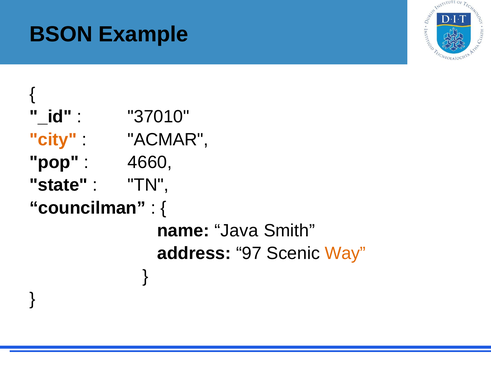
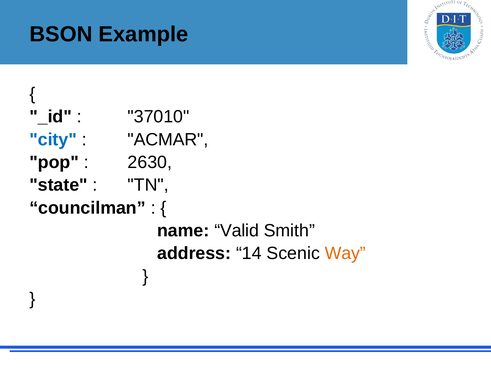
city colour: orange -> blue
4660: 4660 -> 2630
Java: Java -> Valid
97: 97 -> 14
